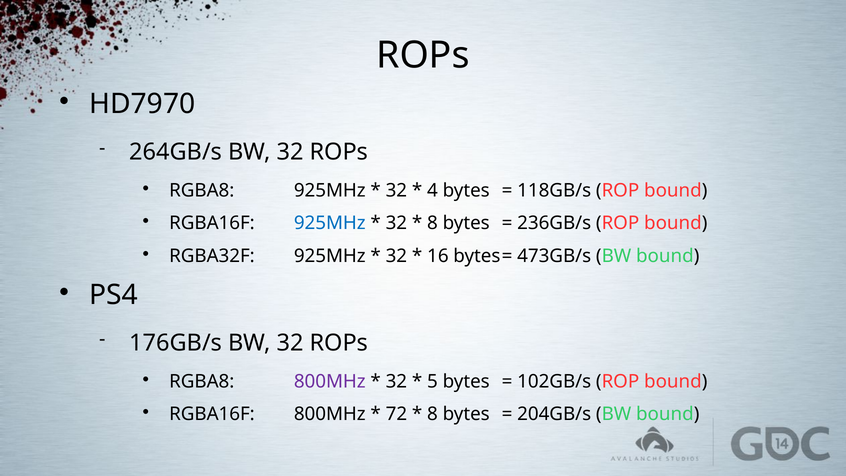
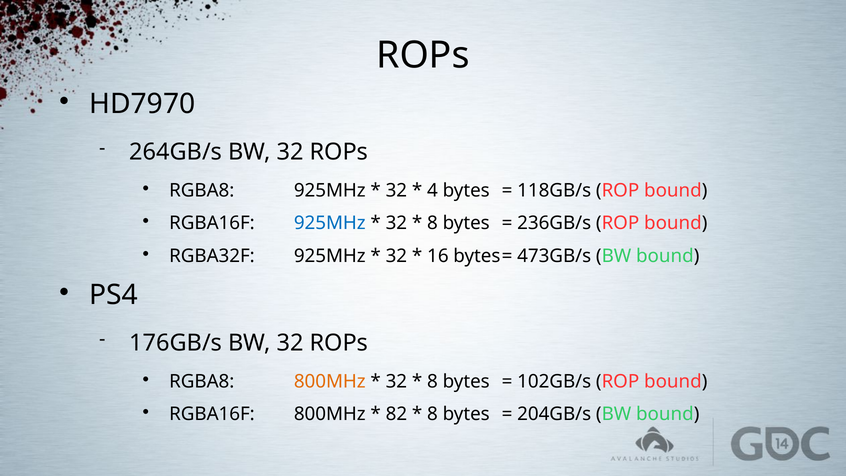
800MHz at (330, 381) colour: purple -> orange
5 at (432, 381): 5 -> 8
72: 72 -> 82
